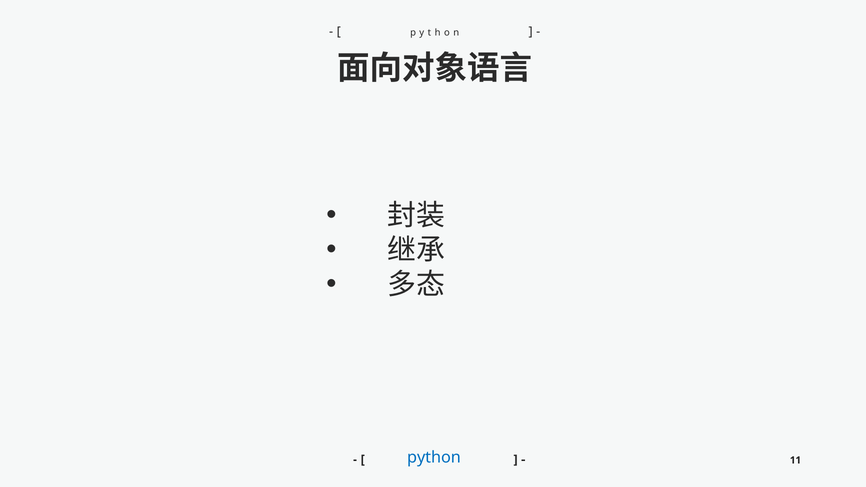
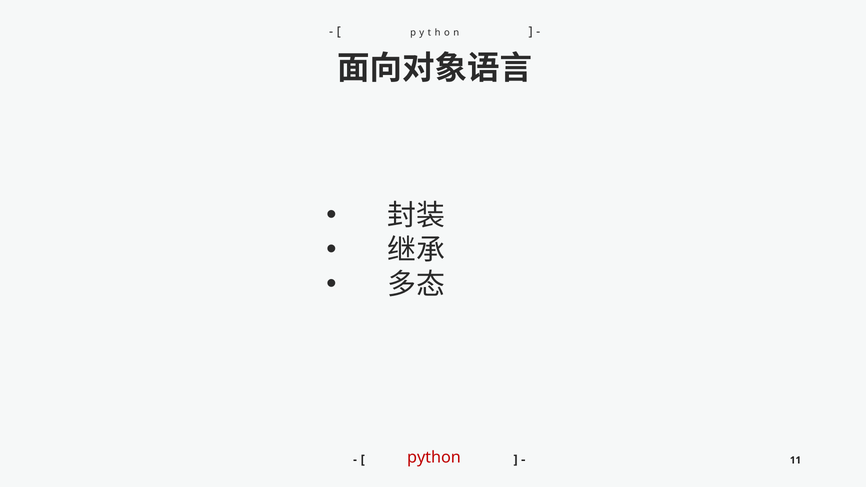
python colour: blue -> red
